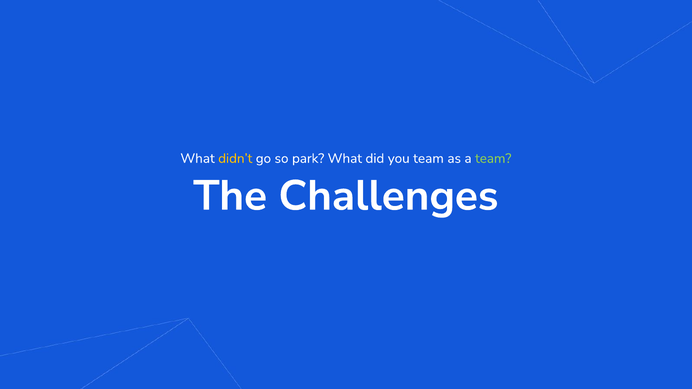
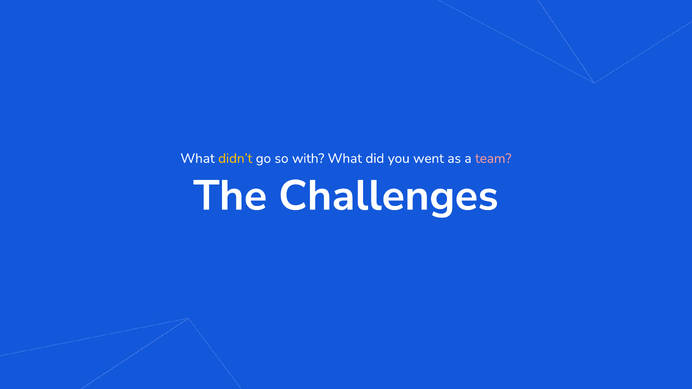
park: park -> with
you team: team -> went
team at (493, 158) colour: light green -> pink
